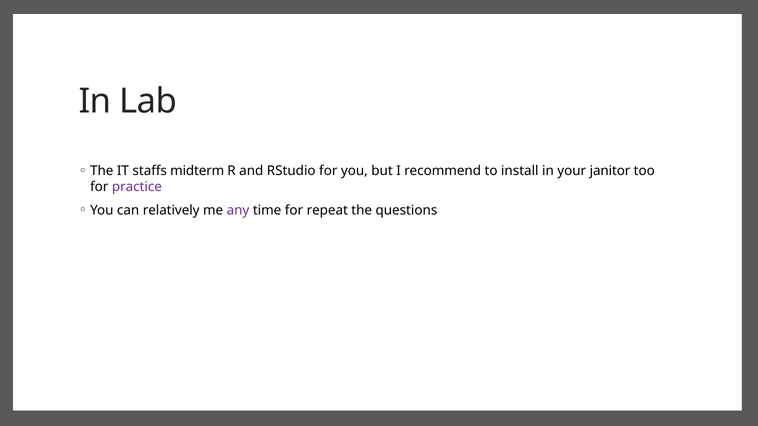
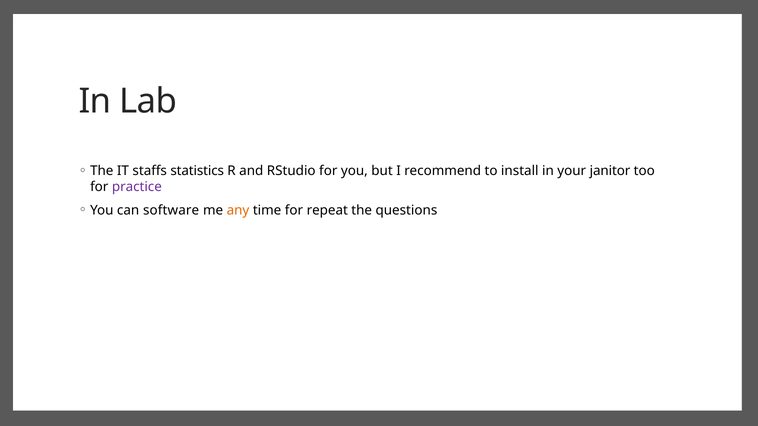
midterm: midterm -> statistics
relatively: relatively -> software
any colour: purple -> orange
